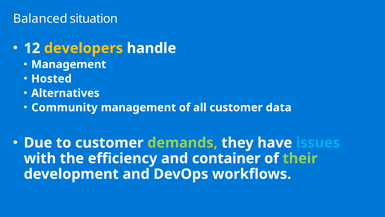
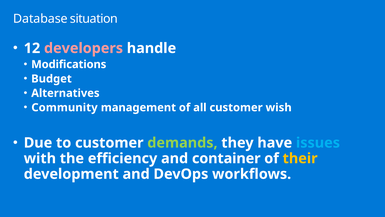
Balanced: Balanced -> Database
developers colour: yellow -> pink
Management at (69, 64): Management -> Modifications
Hosted: Hosted -> Budget
data: data -> wish
their colour: light green -> yellow
